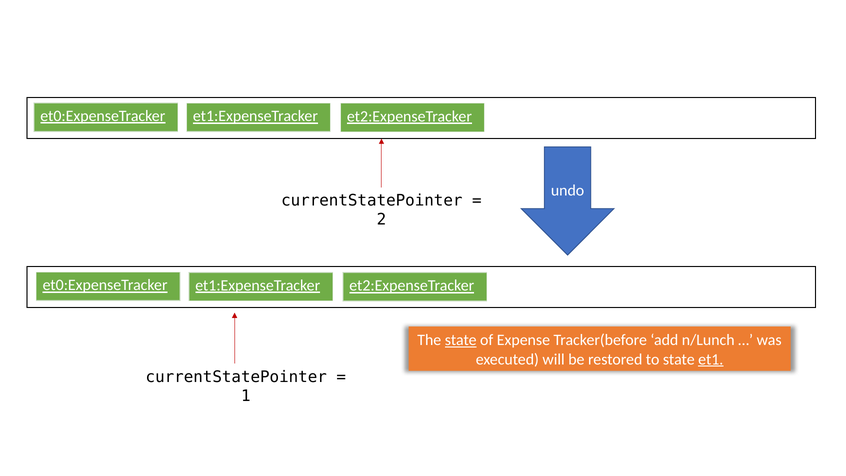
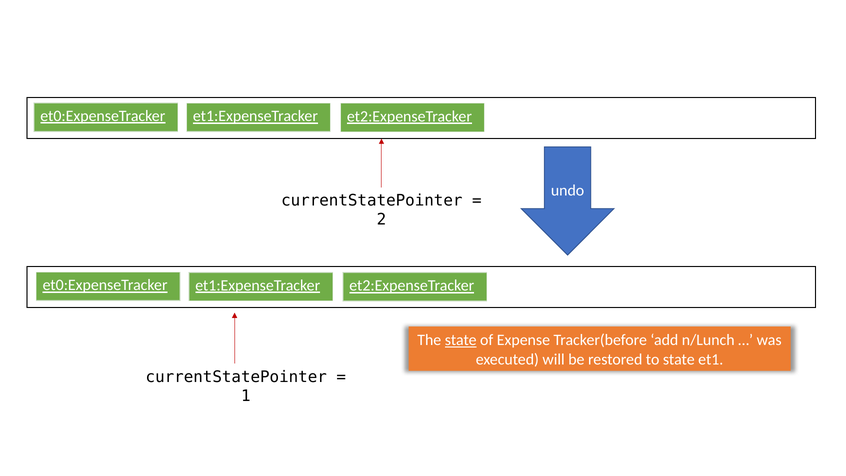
et1 underline: present -> none
